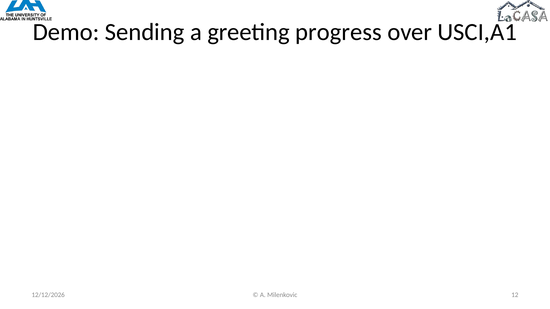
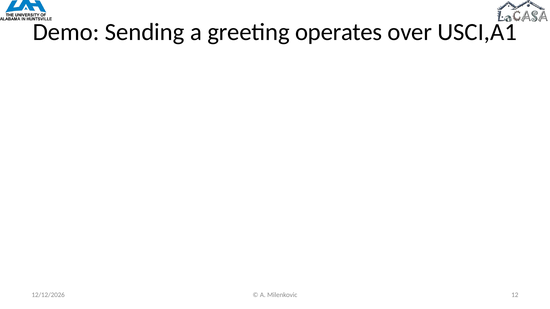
progress: progress -> operates
